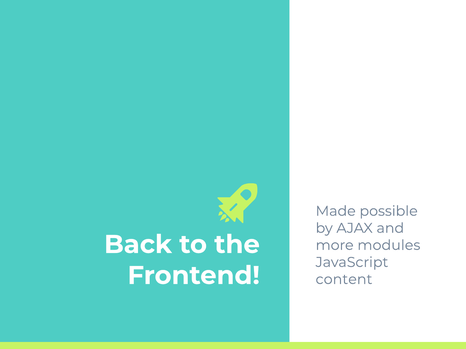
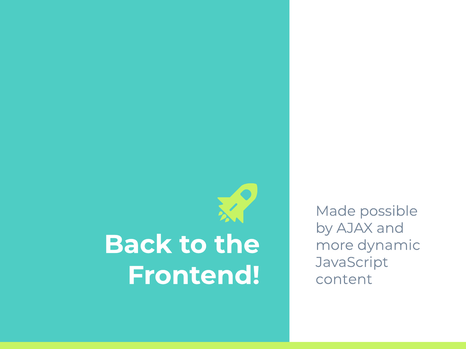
modules: modules -> dynamic
